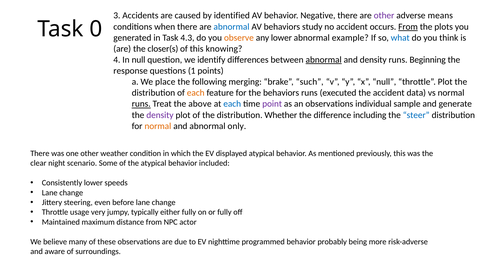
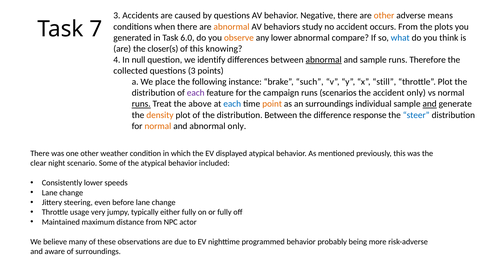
by identified: identified -> questions
other at (384, 16) colour: purple -> orange
0: 0 -> 7
abnormal at (232, 27) colour: blue -> orange
From at (408, 27) underline: present -> none
4.3: 4.3 -> 6.0
example: example -> compare
and density: density -> sample
Beginning: Beginning -> Therefore
response: response -> collected
questions 1: 1 -> 3
merging: merging -> instance
x null: null -> still
each at (196, 93) colour: orange -> purple
the behaviors: behaviors -> campaign
executed: executed -> scenarios
accident data: data -> only
point colour: purple -> orange
an observations: observations -> surroundings
and at (430, 104) underline: none -> present
density at (160, 115) colour: purple -> orange
distribution Whether: Whether -> Between
including: including -> response
